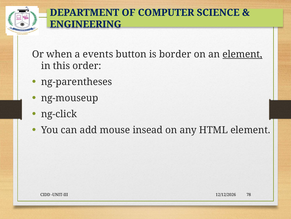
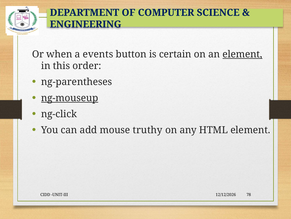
border: border -> certain
ng-mouseup underline: none -> present
insead: insead -> truthy
